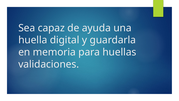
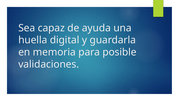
huellas: huellas -> posible
